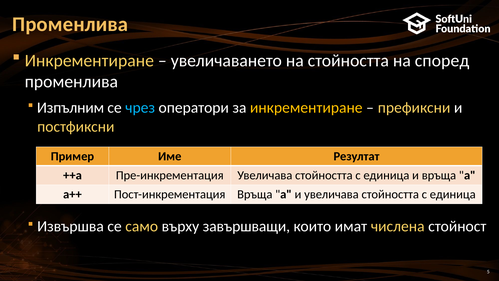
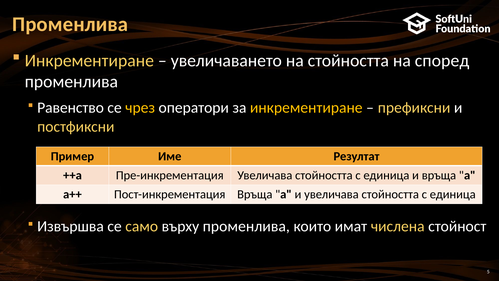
Изпълним: Изпълним -> Равенство
чрез colour: light blue -> yellow
върху завършващи: завършващи -> променлива
